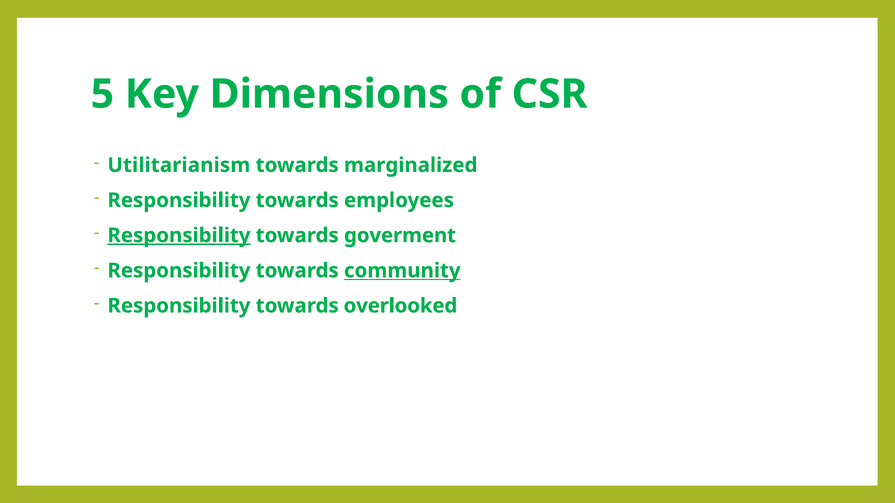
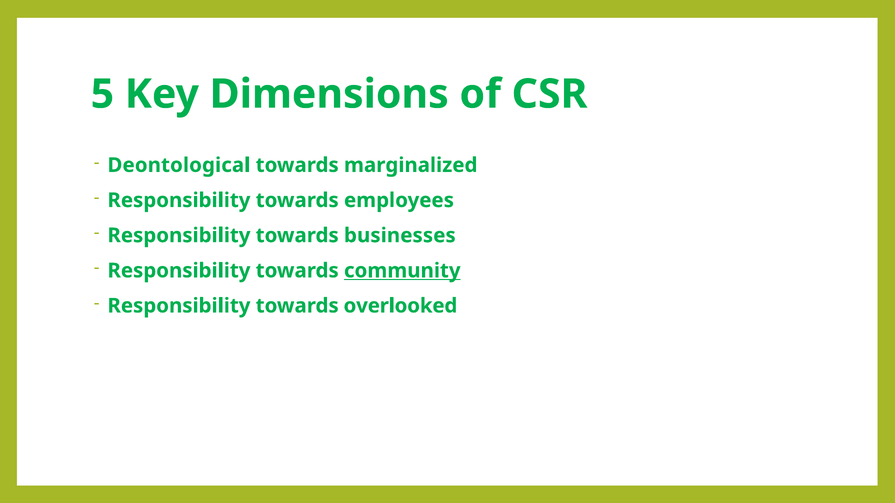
Utilitarianism: Utilitarianism -> Deontological
Responsibility at (179, 236) underline: present -> none
goverment: goverment -> businesses
